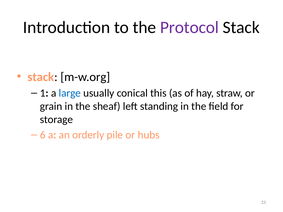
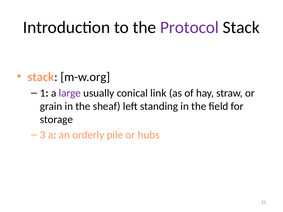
large colour: blue -> purple
this: this -> link
6: 6 -> 3
